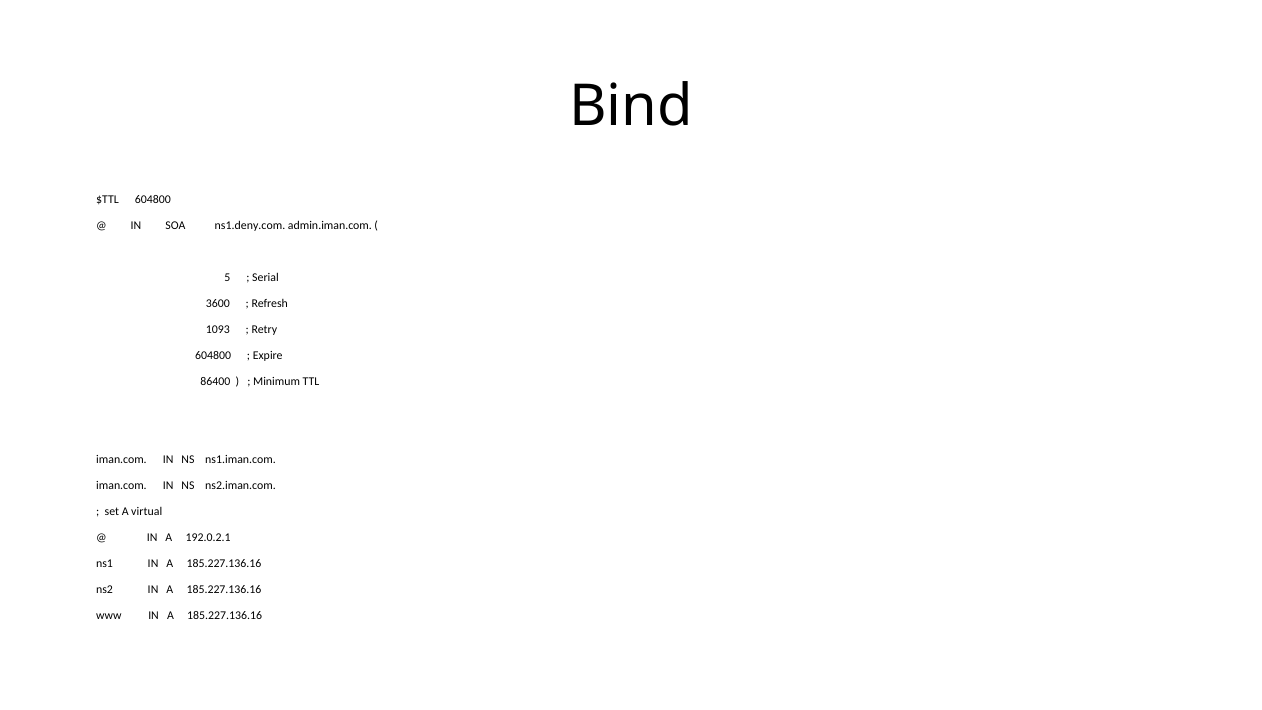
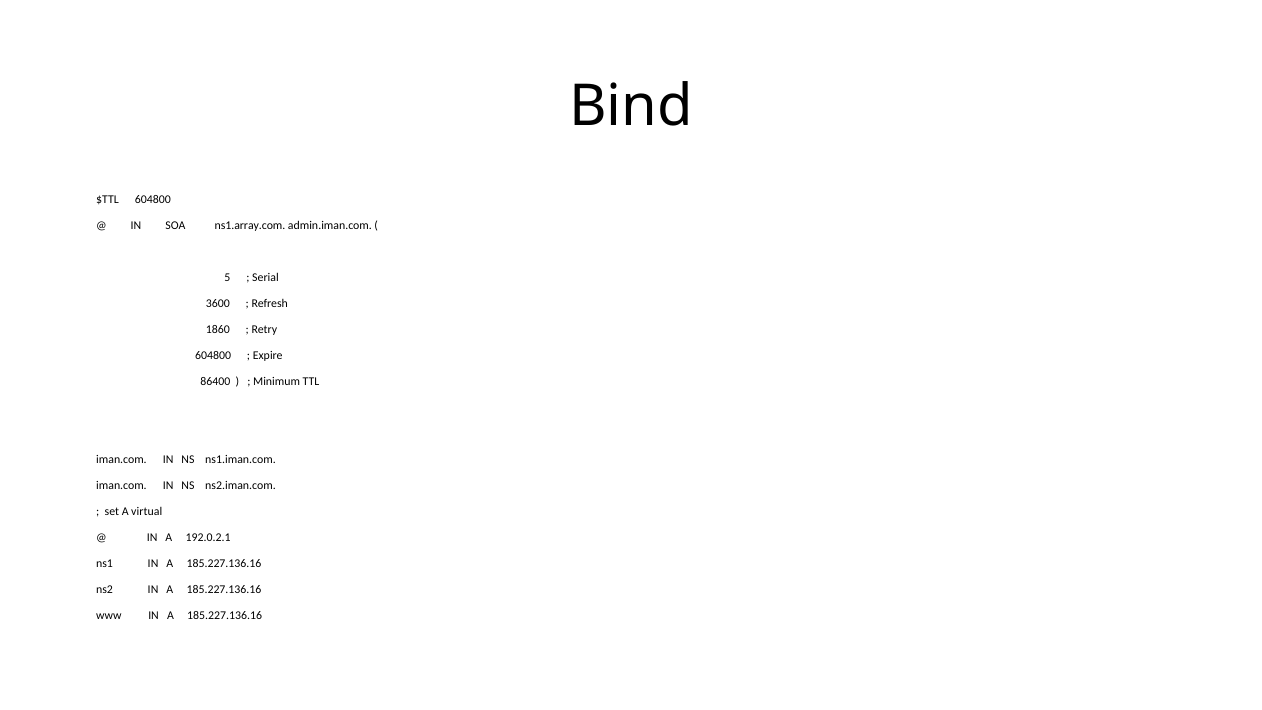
ns1.deny.com: ns1.deny.com -> ns1.array.com
1093: 1093 -> 1860
